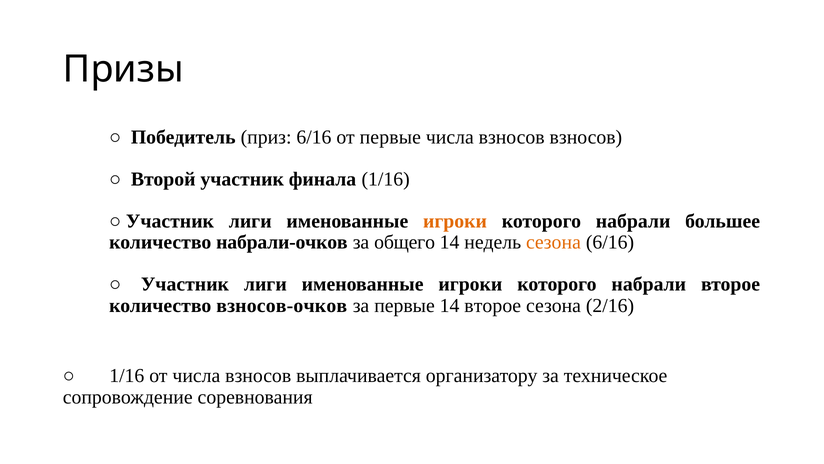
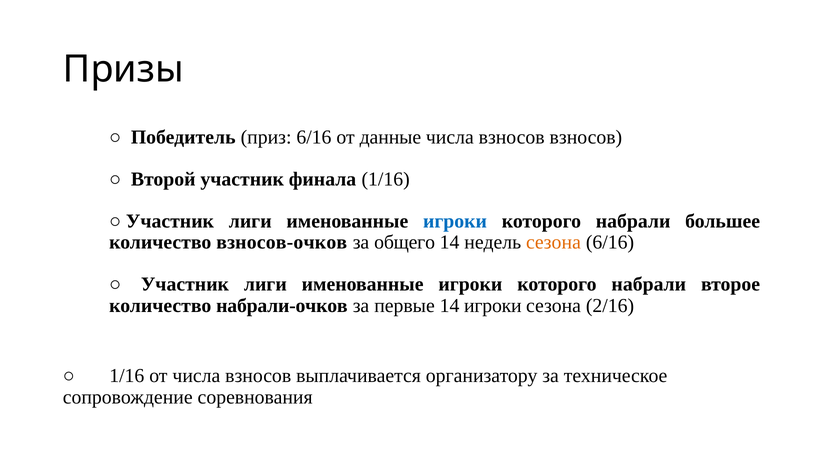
от первые: первые -> данные
игроки at (455, 221) colour: orange -> blue
набрали-очков: набрали-очков -> взносов-очков
взносов-очков: взносов-очков -> набрали-очков
14 второе: второе -> игроки
